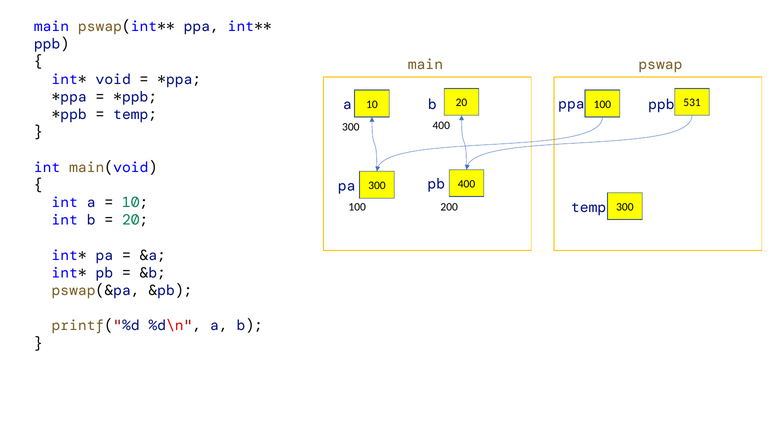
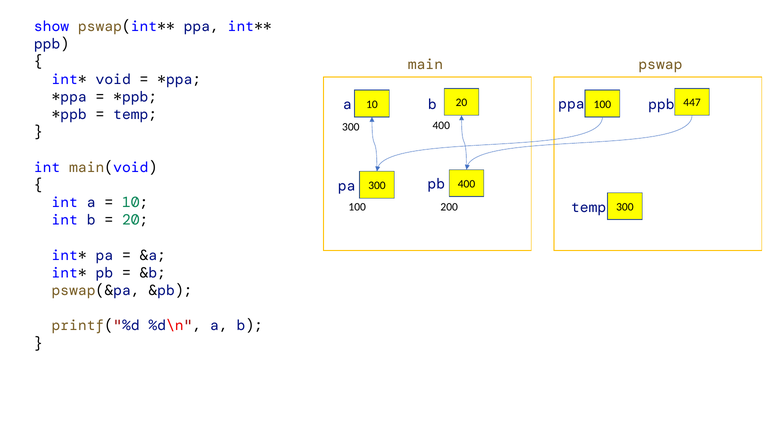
main at (52, 26): main -> show
531: 531 -> 447
